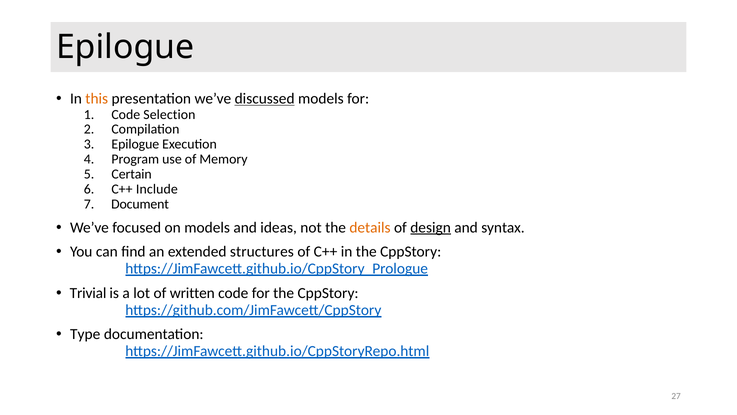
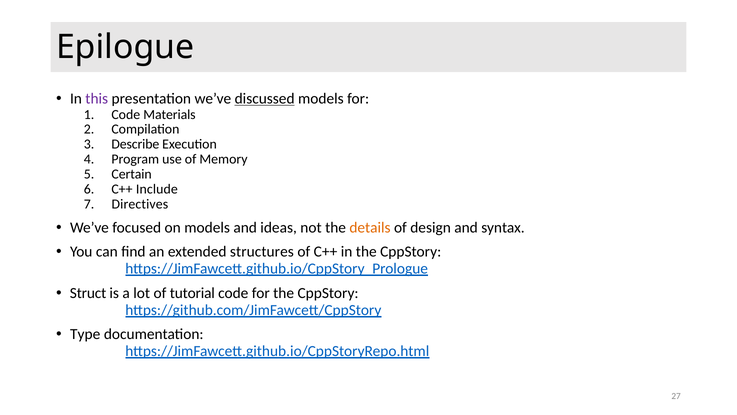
this colour: orange -> purple
Selection: Selection -> Materials
Epilogue at (135, 144): Epilogue -> Describe
Document: Document -> Directives
design underline: present -> none
Trivial: Trivial -> Struct
written: written -> tutorial
